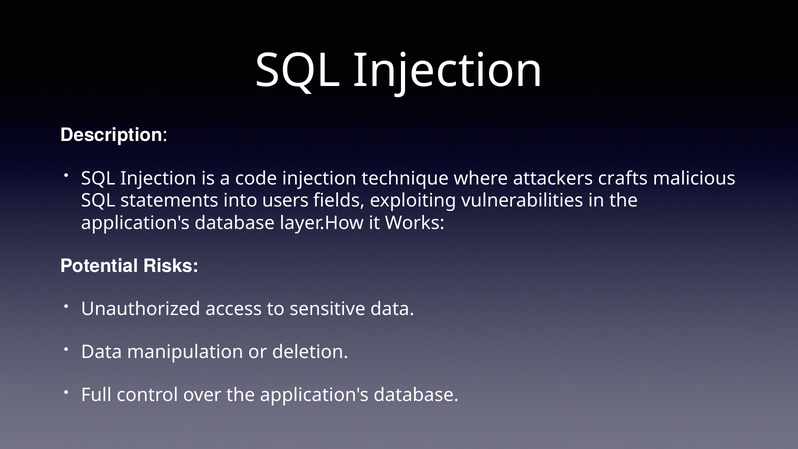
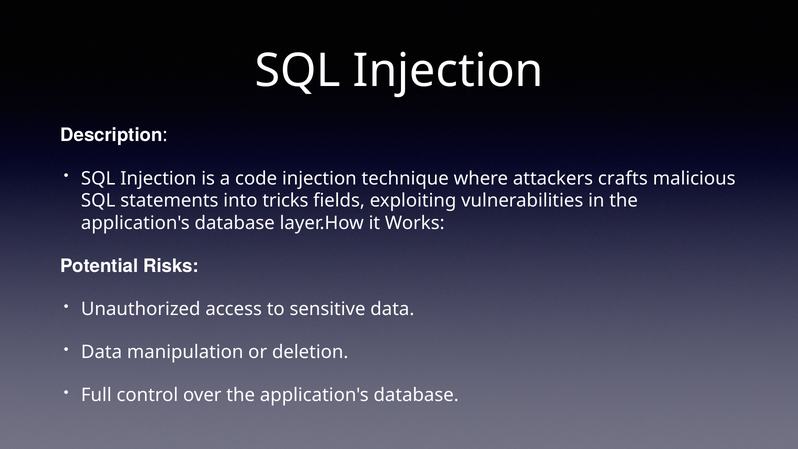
users: users -> tricks
